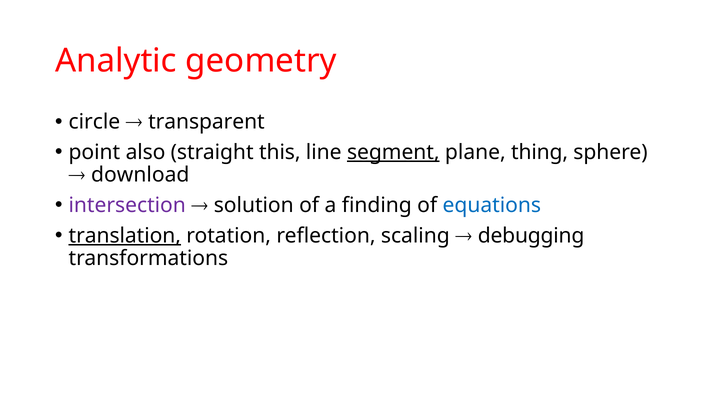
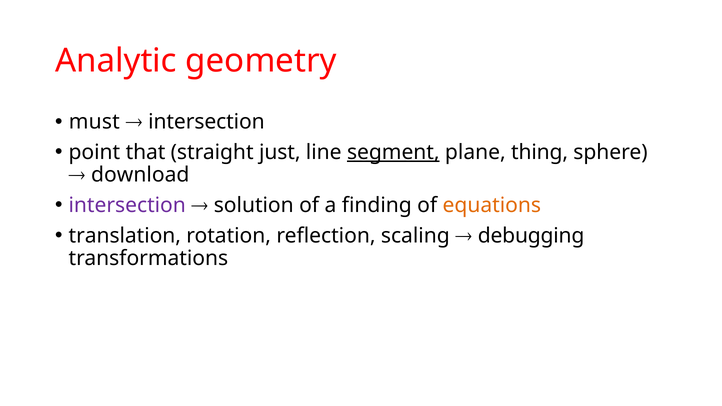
circle: circle -> must
transparent at (206, 122): transparent -> intersection
also: also -> that
this: this -> just
equations colour: blue -> orange
translation underline: present -> none
